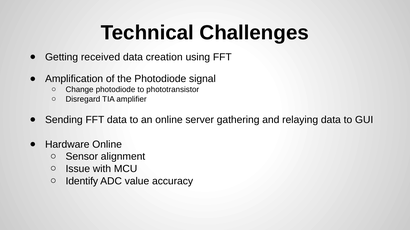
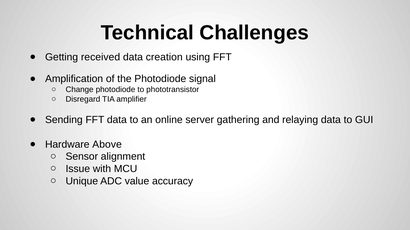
Hardware Online: Online -> Above
Identify: Identify -> Unique
